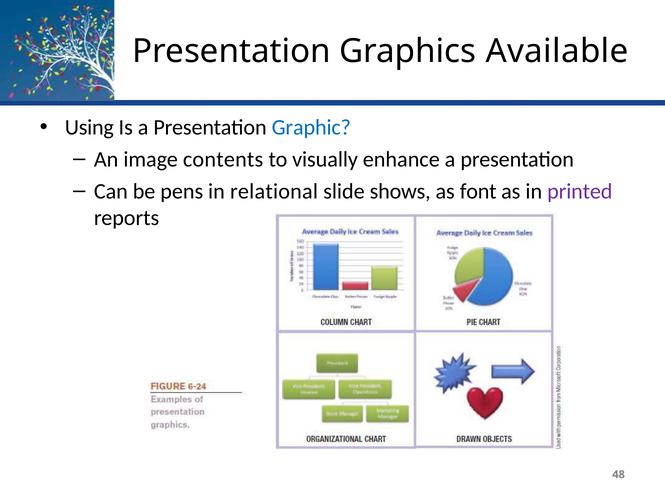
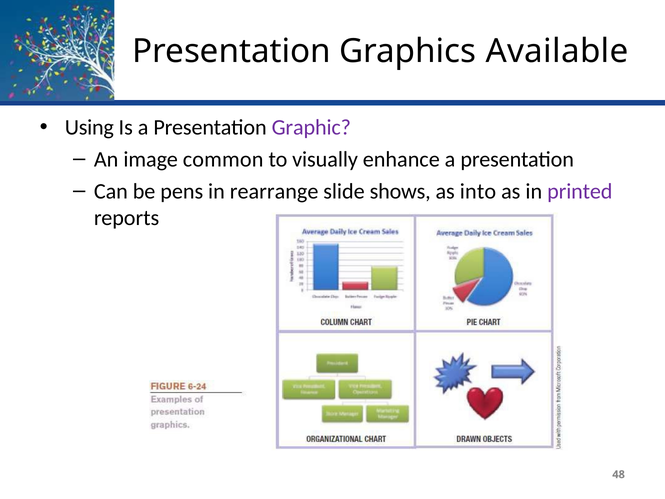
Graphic colour: blue -> purple
contents: contents -> common
relational: relational -> rearrange
font: font -> into
